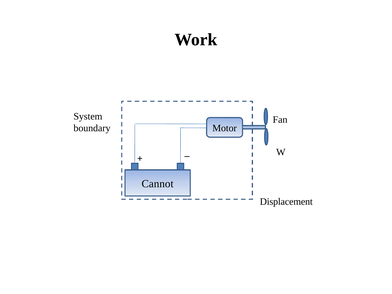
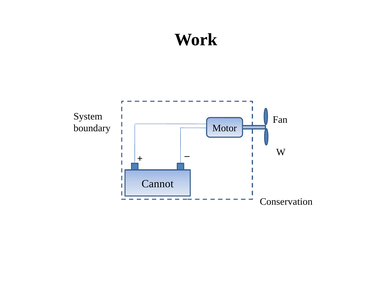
Displacement: Displacement -> Conservation
